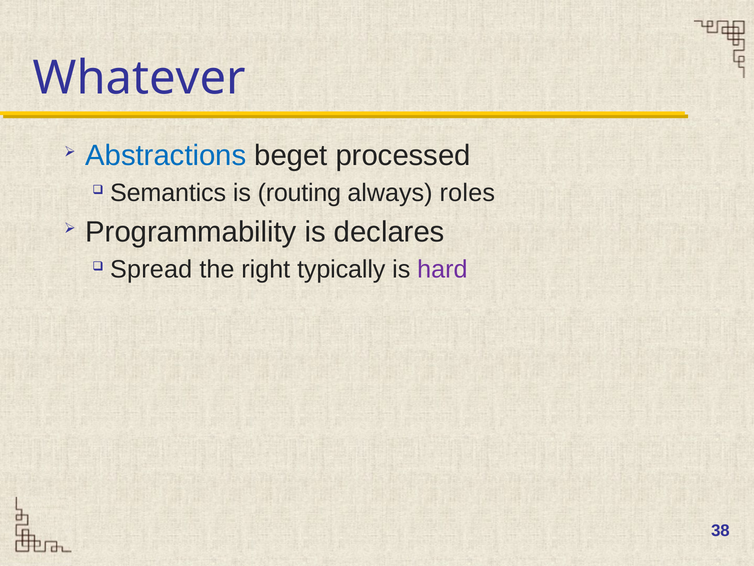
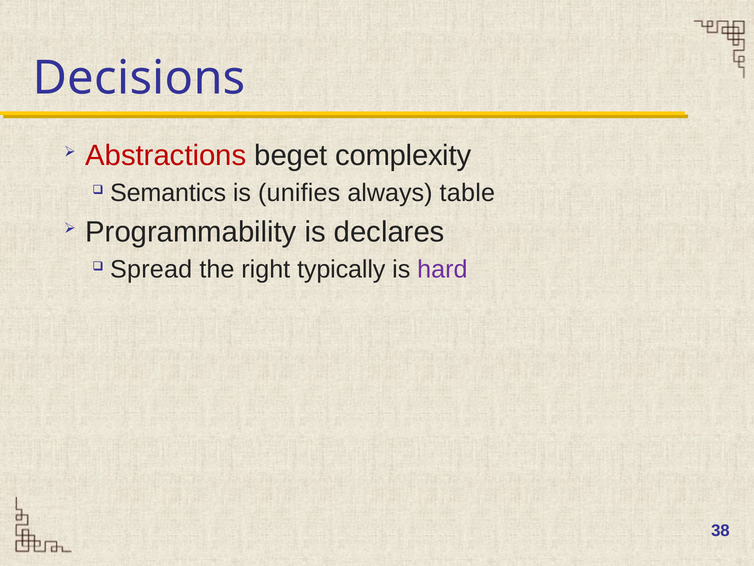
Whatever: Whatever -> Decisions
Abstractions colour: blue -> red
processed: processed -> complexity
routing: routing -> unifies
roles: roles -> table
